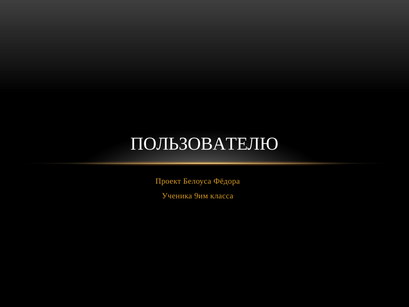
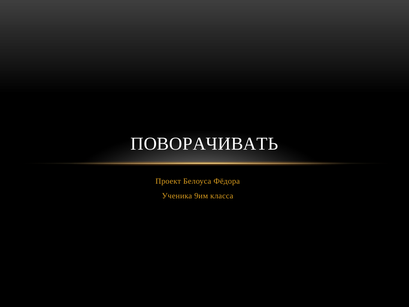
ПОЛЬЗОВАТЕЛЮ: ПОЛЬЗОВАТЕЛЮ -> ПОВОРАЧИВАТЬ
